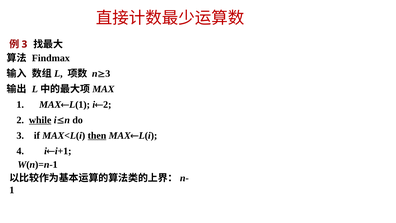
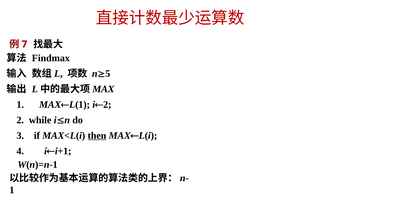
3 at (24, 44): 3 -> 7
3 at (108, 74): 3 -> 5
while underline: present -> none
